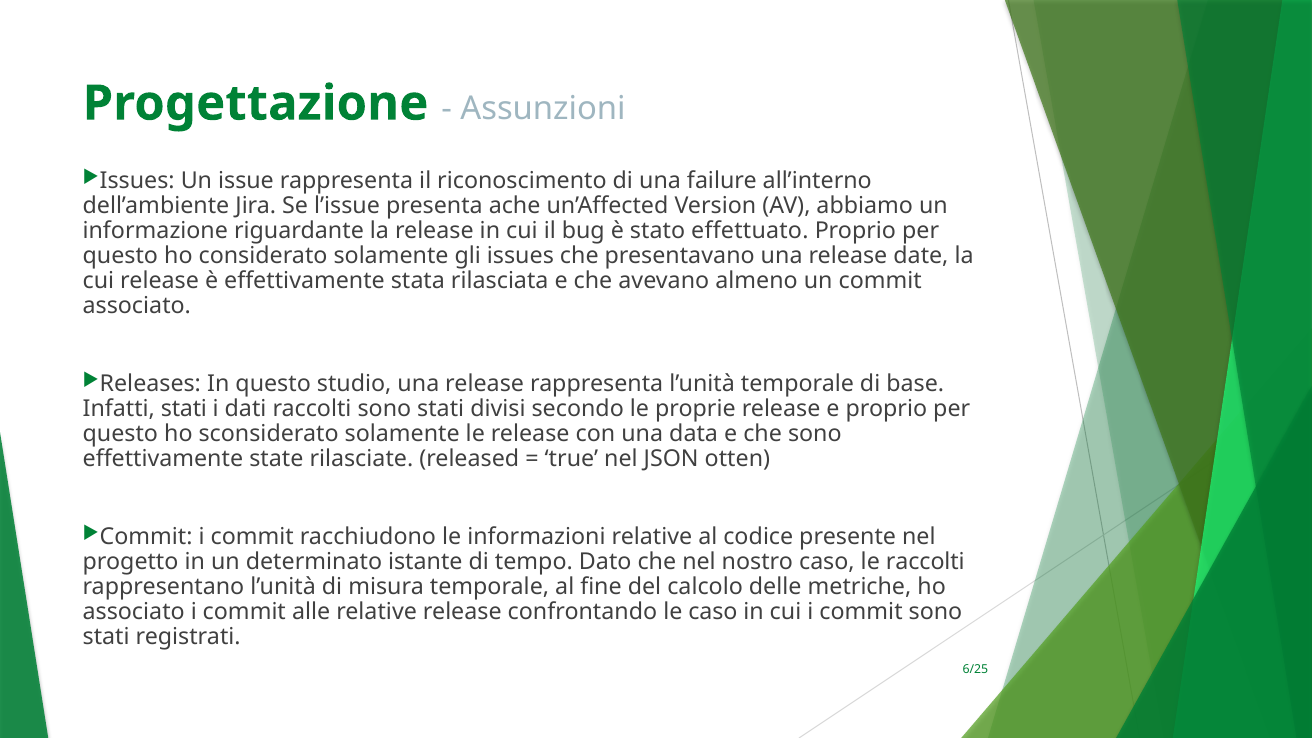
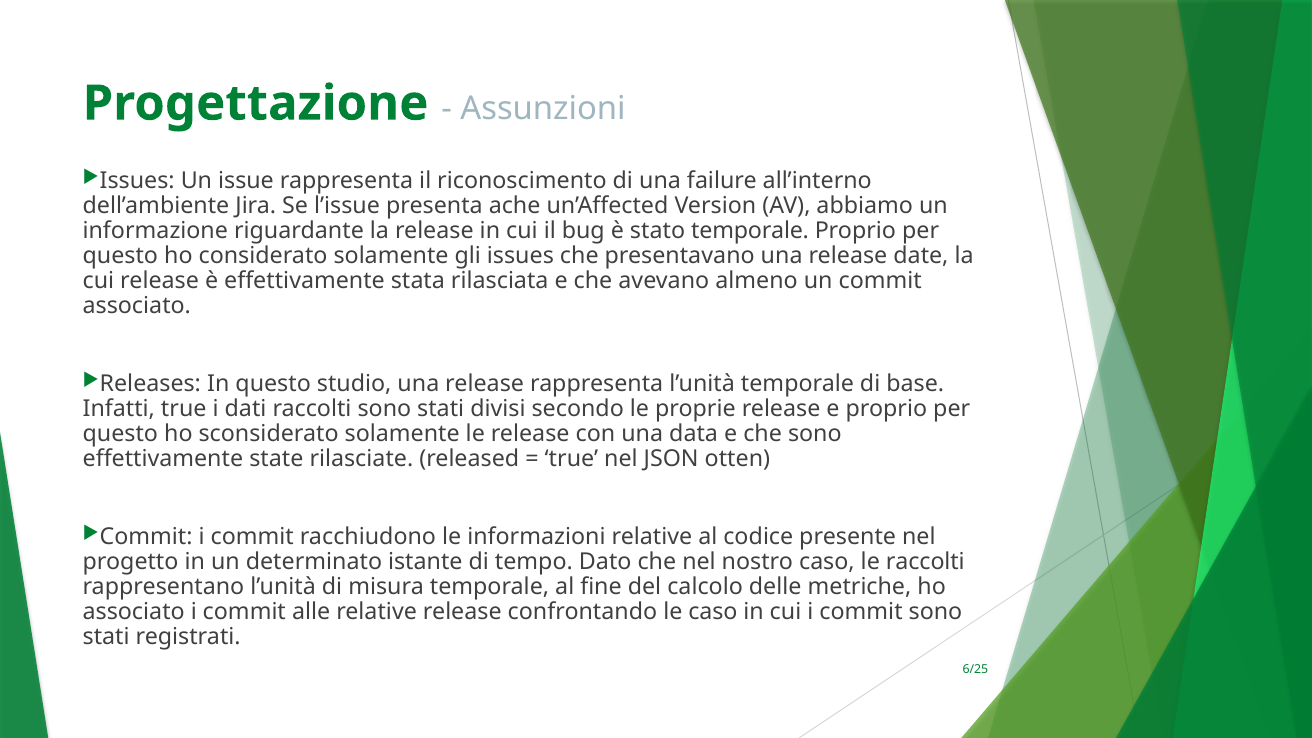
stato effettuato: effettuato -> temporale
Infatti stati: stati -> true
